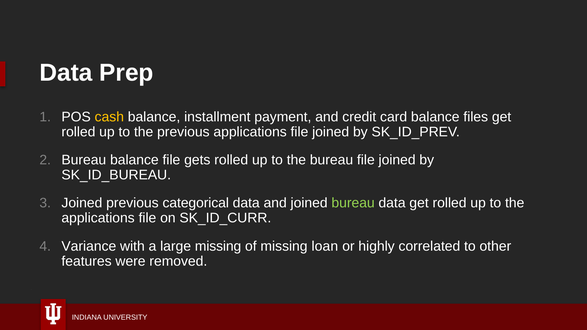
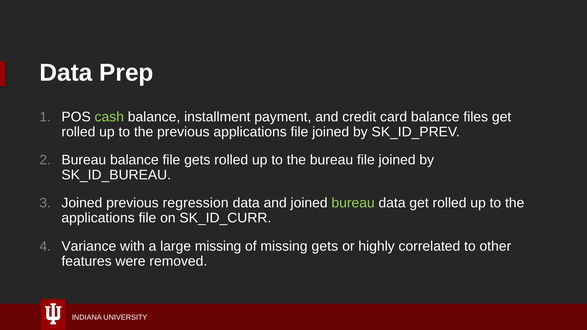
cash colour: yellow -> light green
categorical: categorical -> regression
missing loan: loan -> gets
